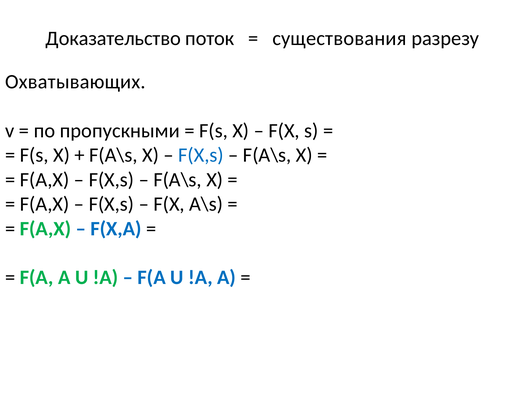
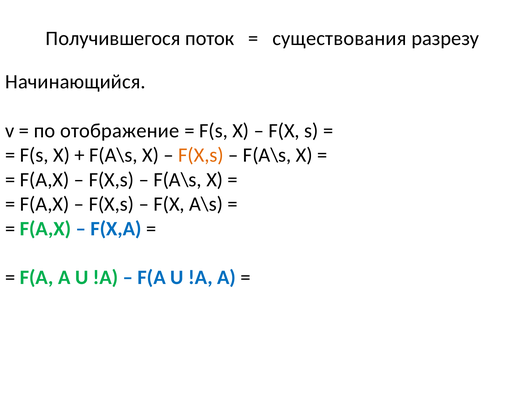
Доказательство: Доказательство -> Получившегося
Охватывающих: Охватывающих -> Начинающийся
пропускными: пропускными -> отображение
F(X,s at (201, 155) colour: blue -> orange
